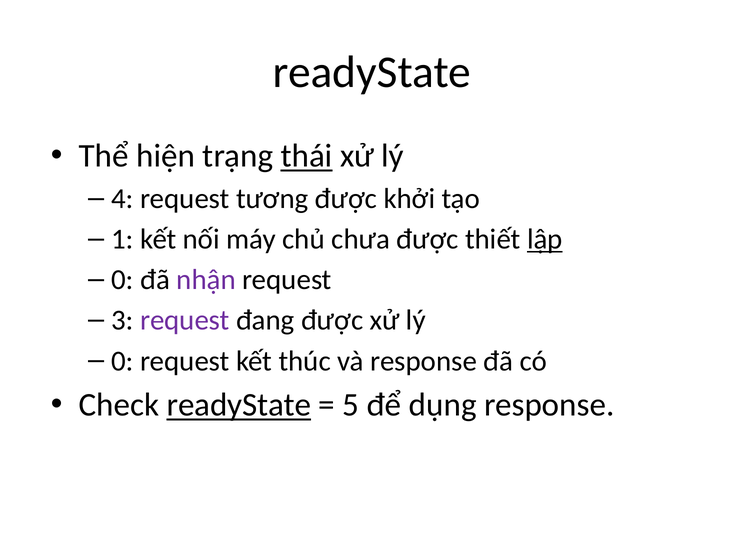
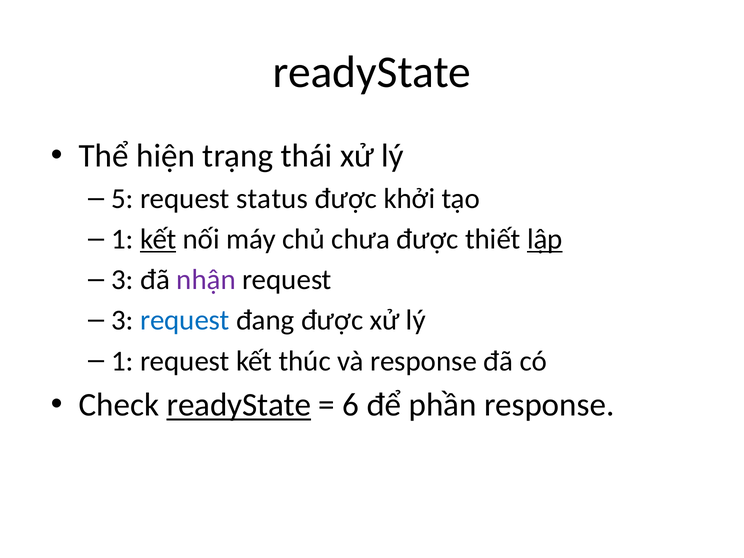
thái underline: present -> none
4: 4 -> 5
tương: tương -> status
kết at (158, 239) underline: none -> present
0 at (122, 280): 0 -> 3
request at (185, 320) colour: purple -> blue
0 at (122, 361): 0 -> 1
5: 5 -> 6
dụng: dụng -> phần
